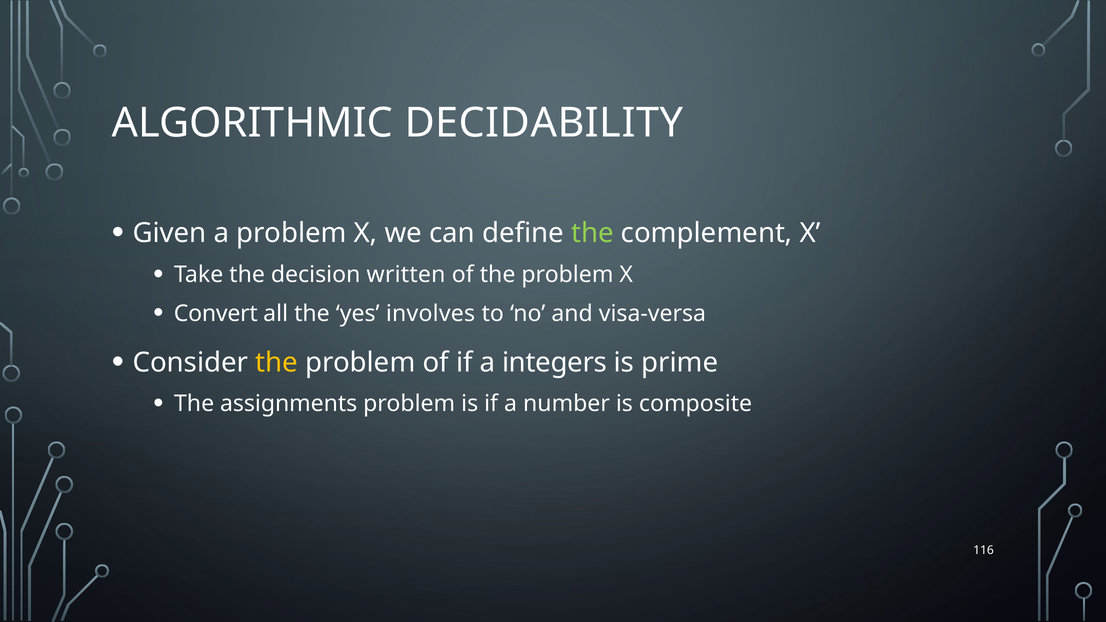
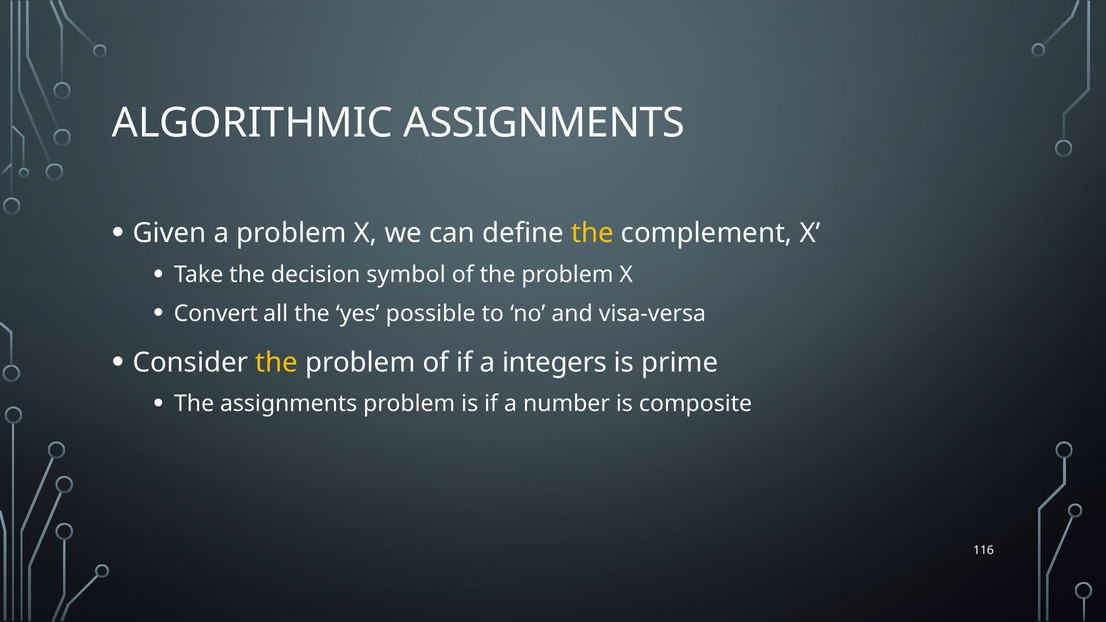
ALGORITHMIC DECIDABILITY: DECIDABILITY -> ASSIGNMENTS
the at (592, 233) colour: light green -> yellow
written: written -> symbol
involves: involves -> possible
